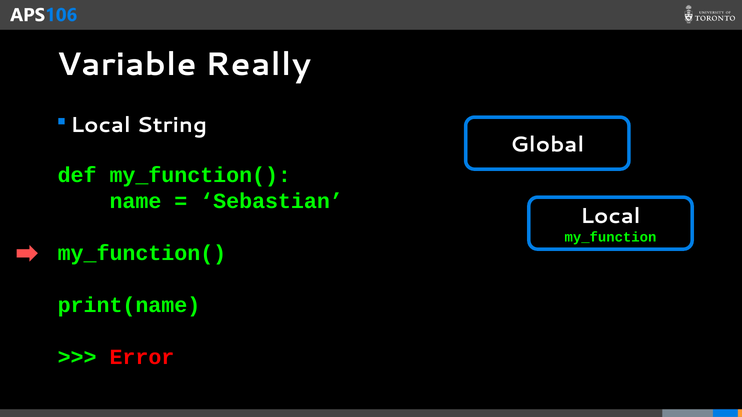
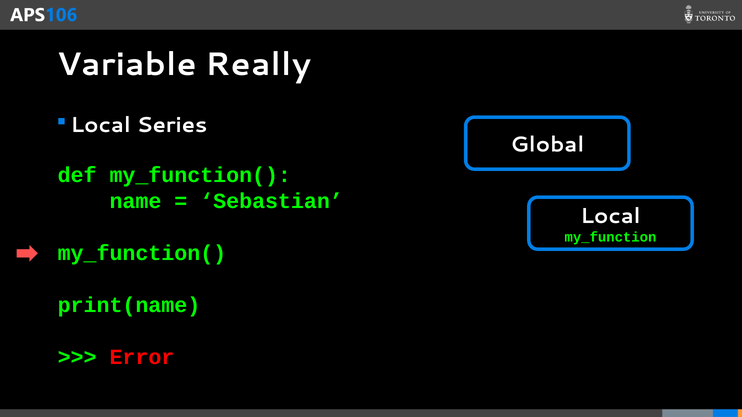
String: String -> Series
